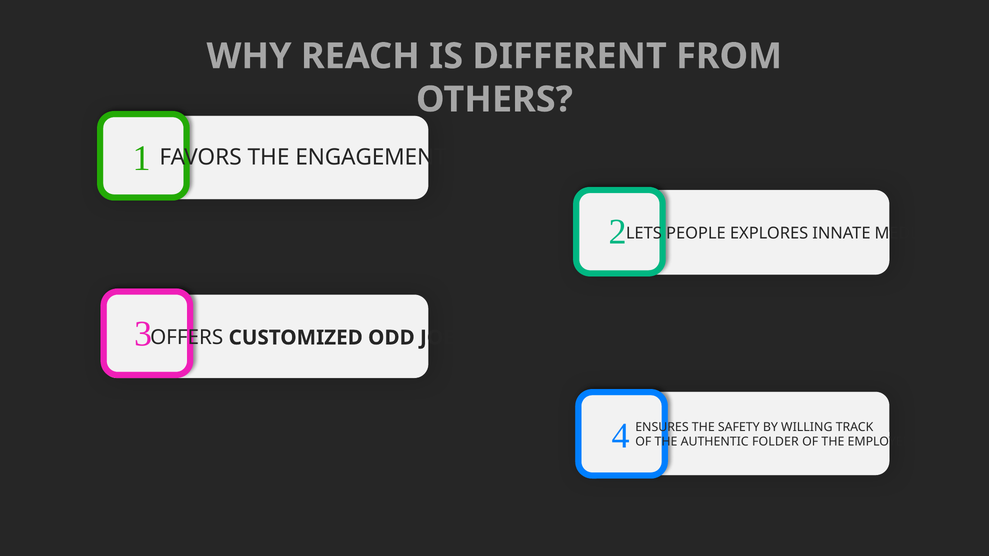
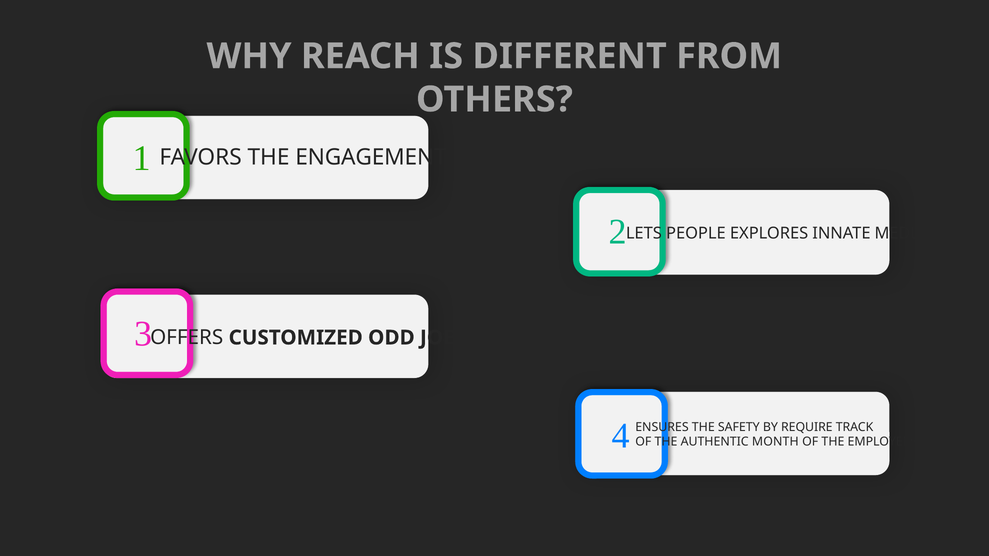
WILLING: WILLING -> REQUIRE
FOLDER: FOLDER -> MONTH
